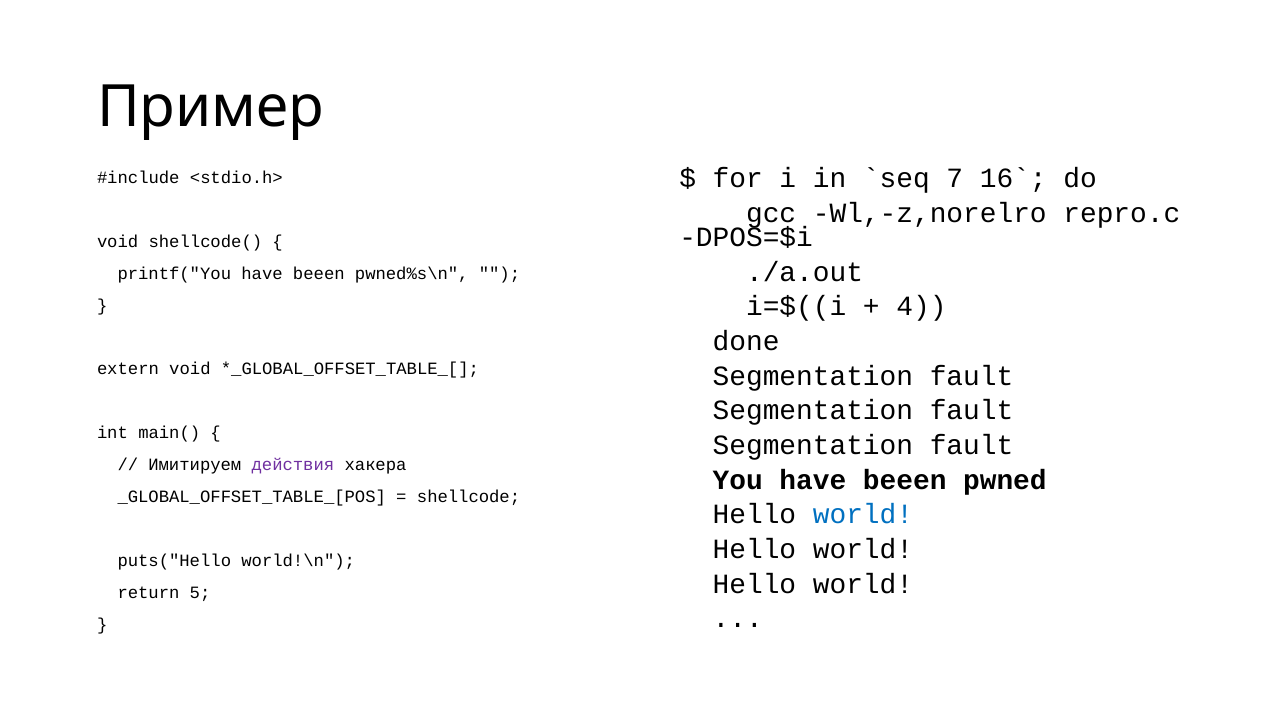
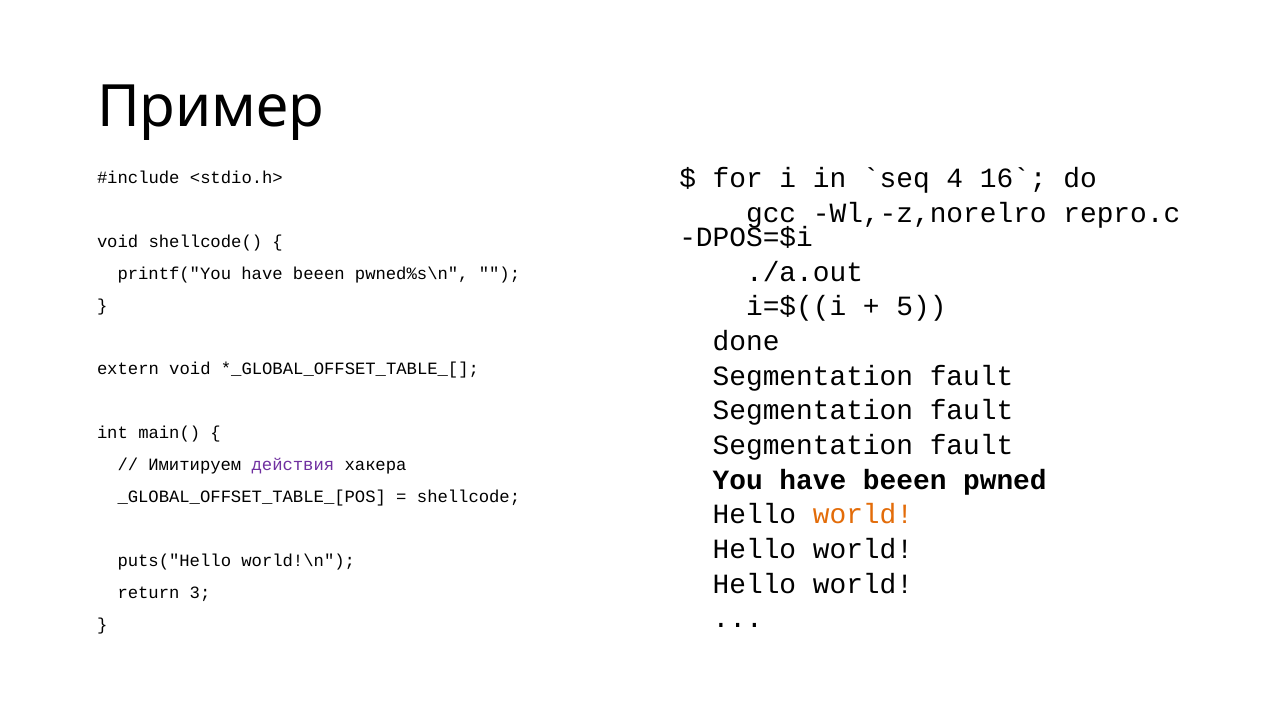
7: 7 -> 4
4: 4 -> 5
world at (863, 515) colour: blue -> orange
5: 5 -> 3
